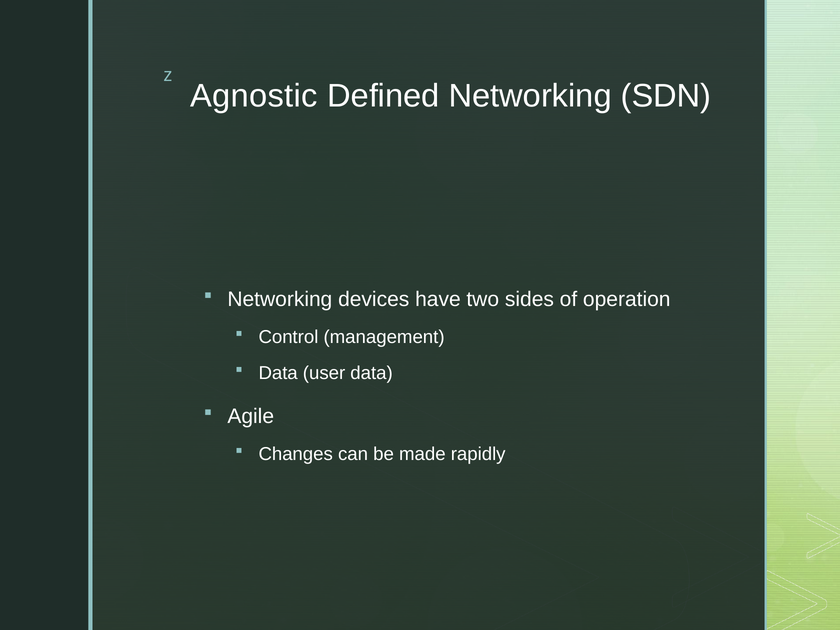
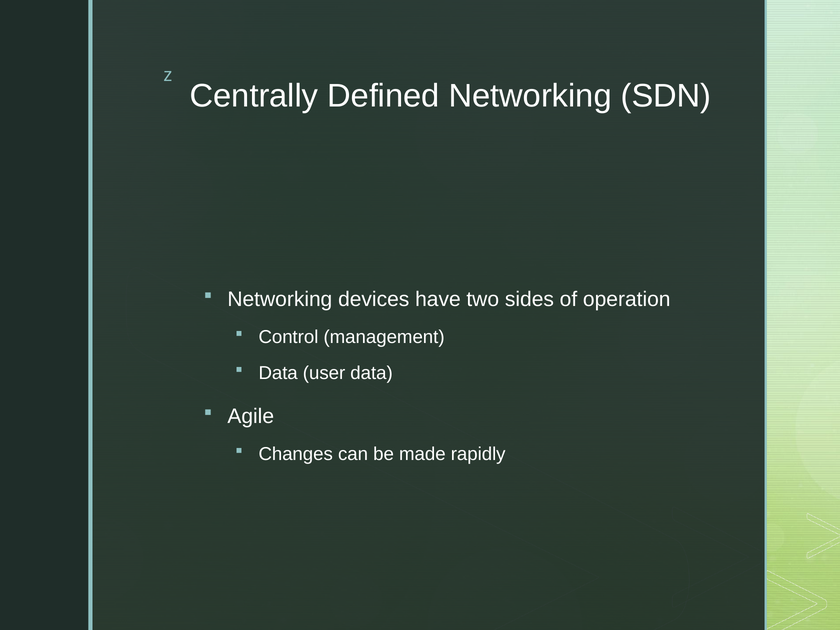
Agnostic: Agnostic -> Centrally
